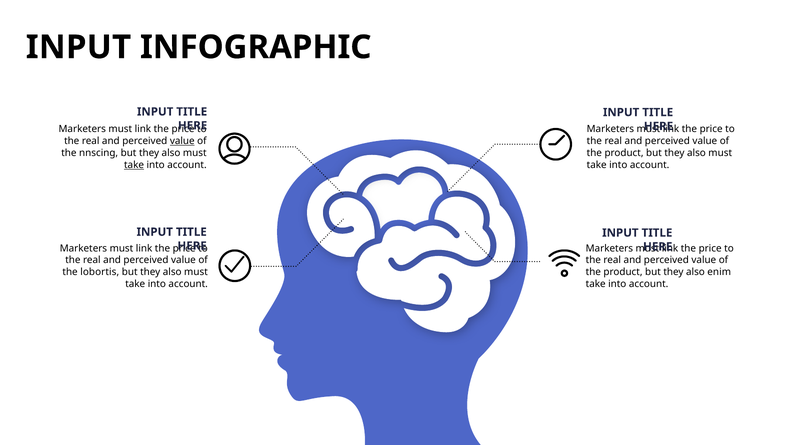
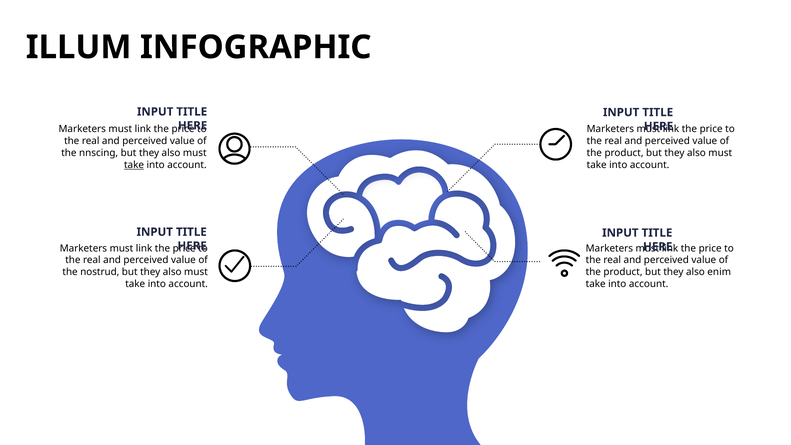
INPUT at (78, 47): INPUT -> ILLUM
value at (182, 141) underline: present -> none
lobortis: lobortis -> nostrud
